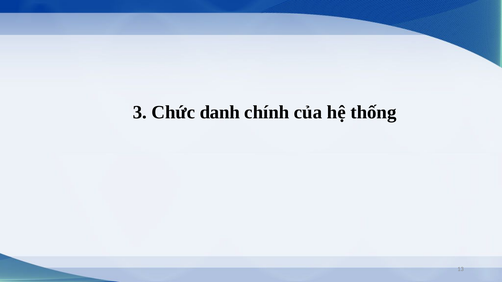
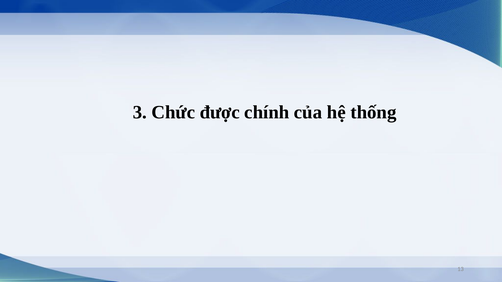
danh: danh -> được
